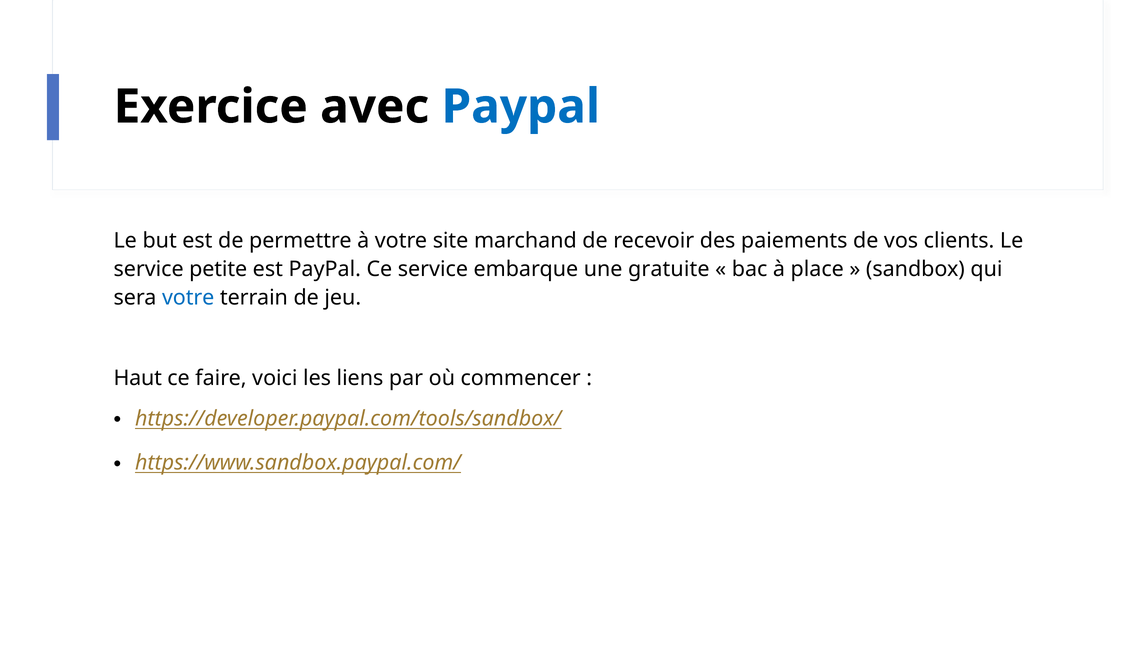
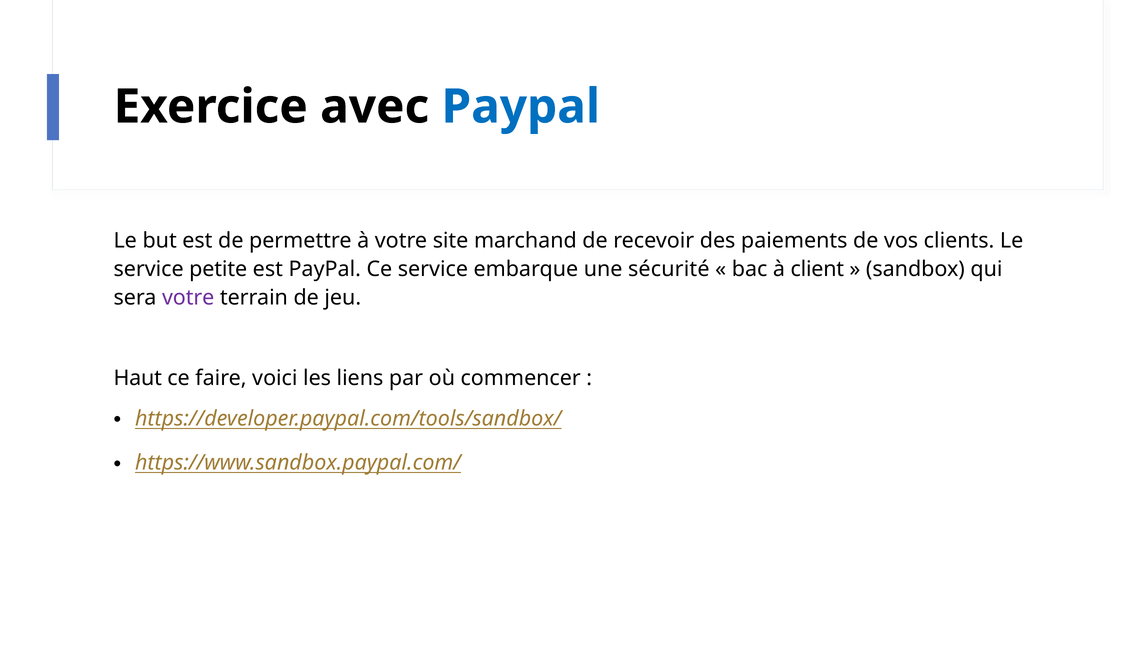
gratuite: gratuite -> sécurité
place: place -> client
votre at (188, 298) colour: blue -> purple
